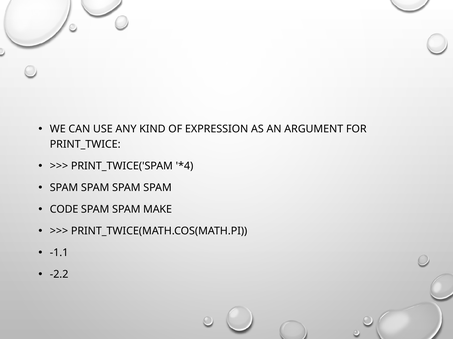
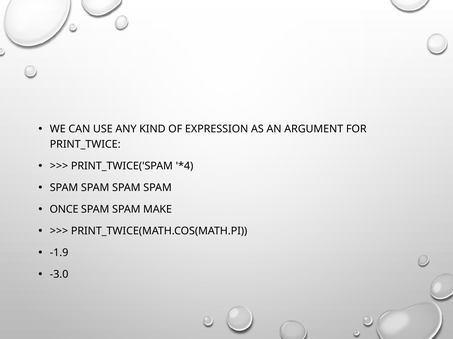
CODE: CODE -> ONCE
-1.1: -1.1 -> -1.9
-2.2: -2.2 -> -3.0
